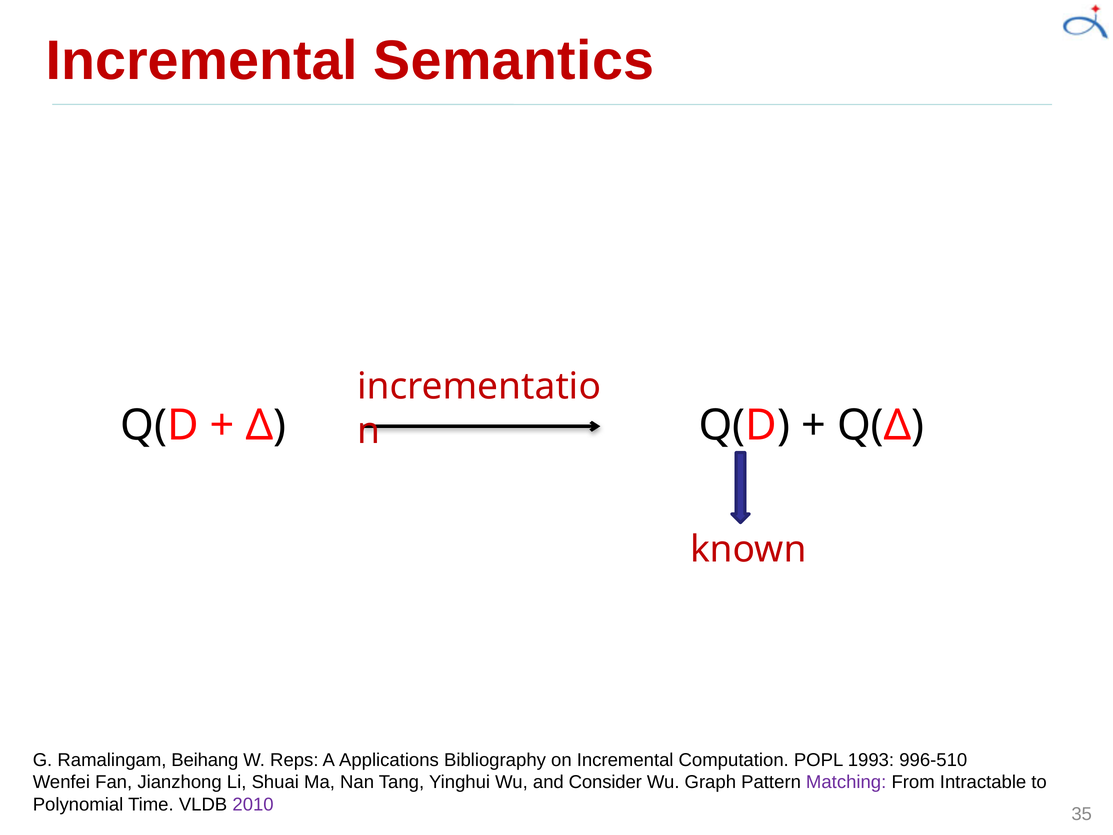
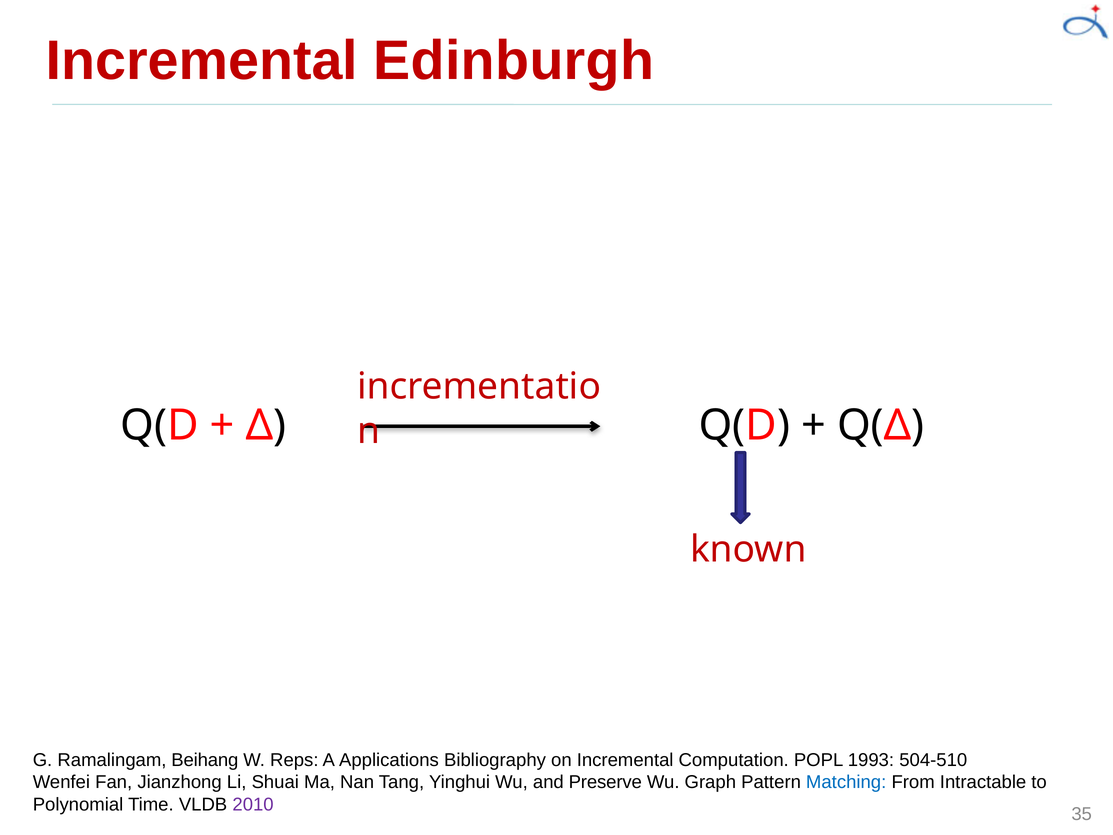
Semantics: Semantics -> Edinburgh
996-510: 996-510 -> 504-510
Consider: Consider -> Preserve
Matching colour: purple -> blue
